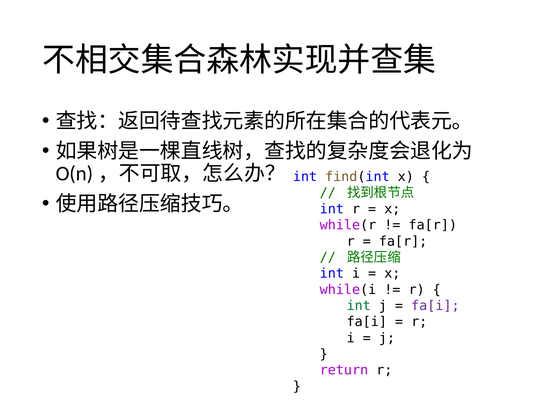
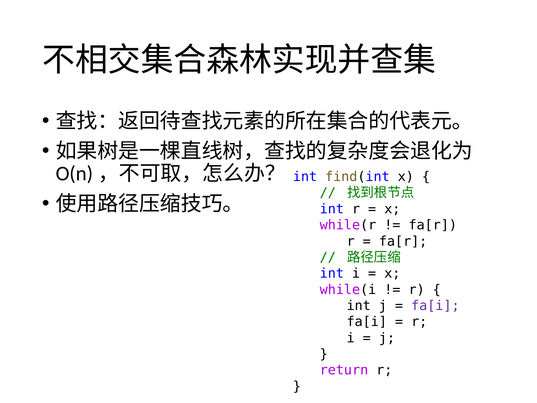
int at (359, 306) colour: green -> black
